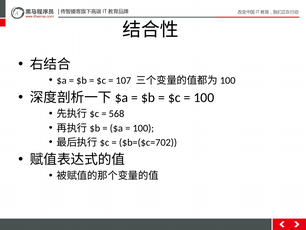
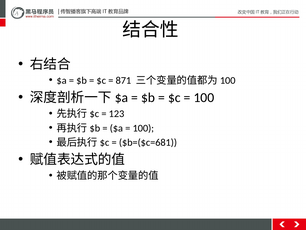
107: 107 -> 871
568: 568 -> 123
$b=($c=702: $b=($c=702 -> $b=($c=681
